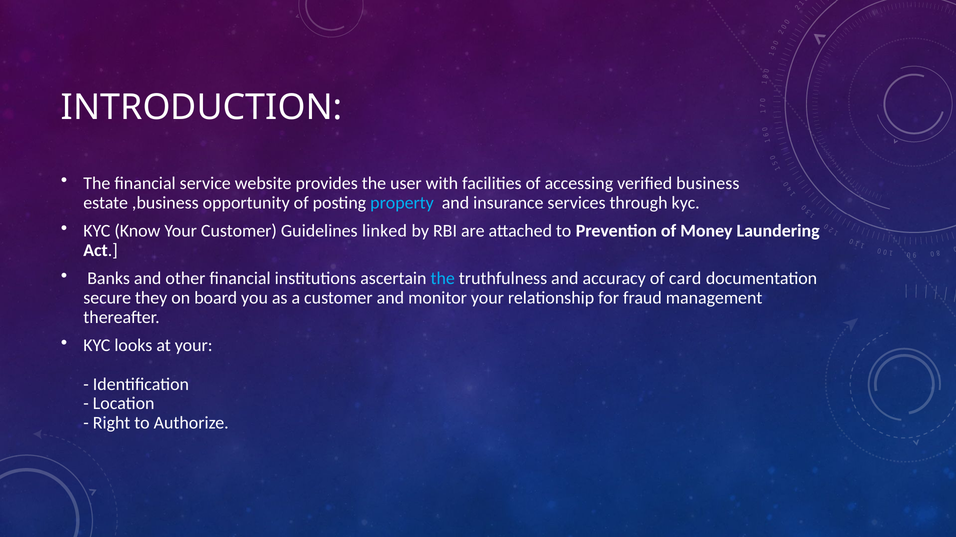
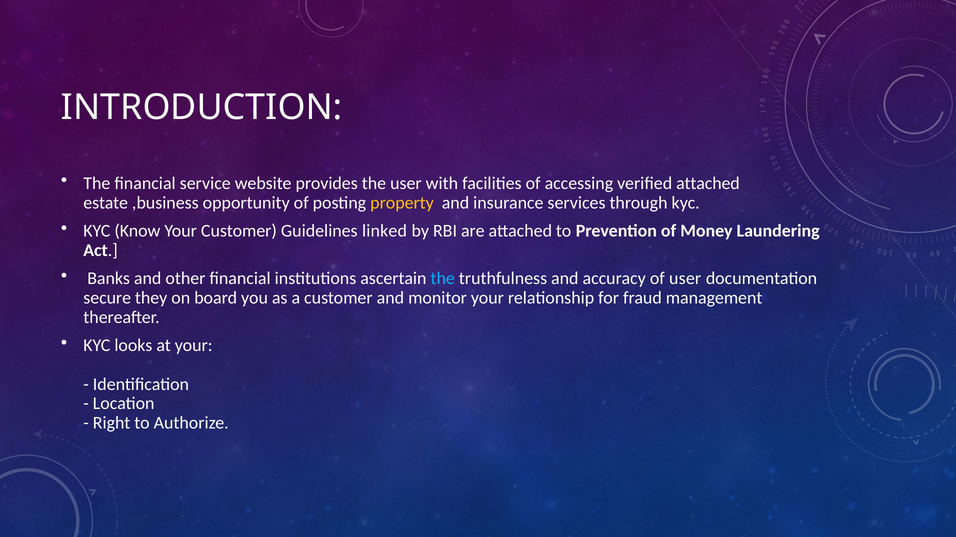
verified business: business -> attached
property colour: light blue -> yellow
of card: card -> user
